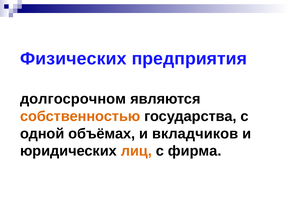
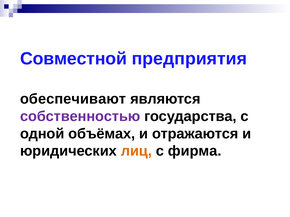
Физических: Физических -> Совместной
долгосрочном: долгосрочном -> обеспечивают
собственностью colour: orange -> purple
вкладчиков: вкладчиков -> отражаются
